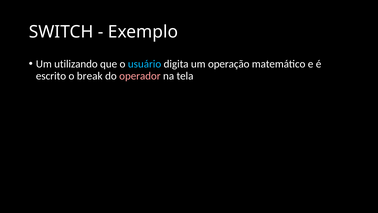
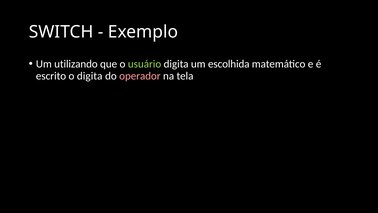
usuário colour: light blue -> light green
operação: operação -> escolhida
o break: break -> digita
